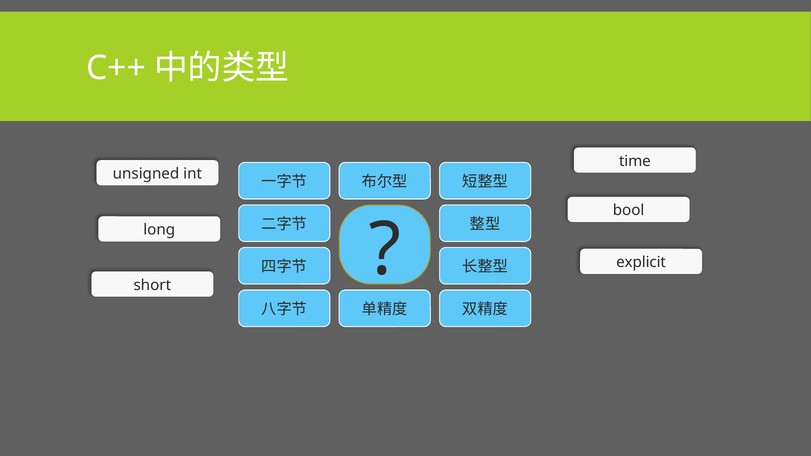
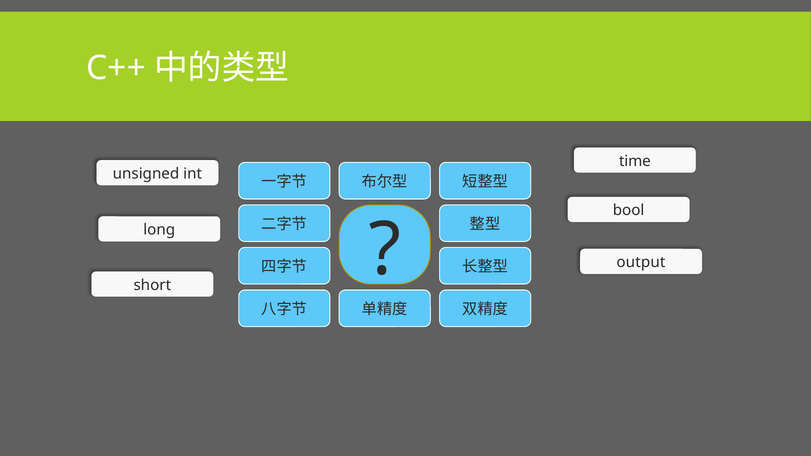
explicit: explicit -> output
